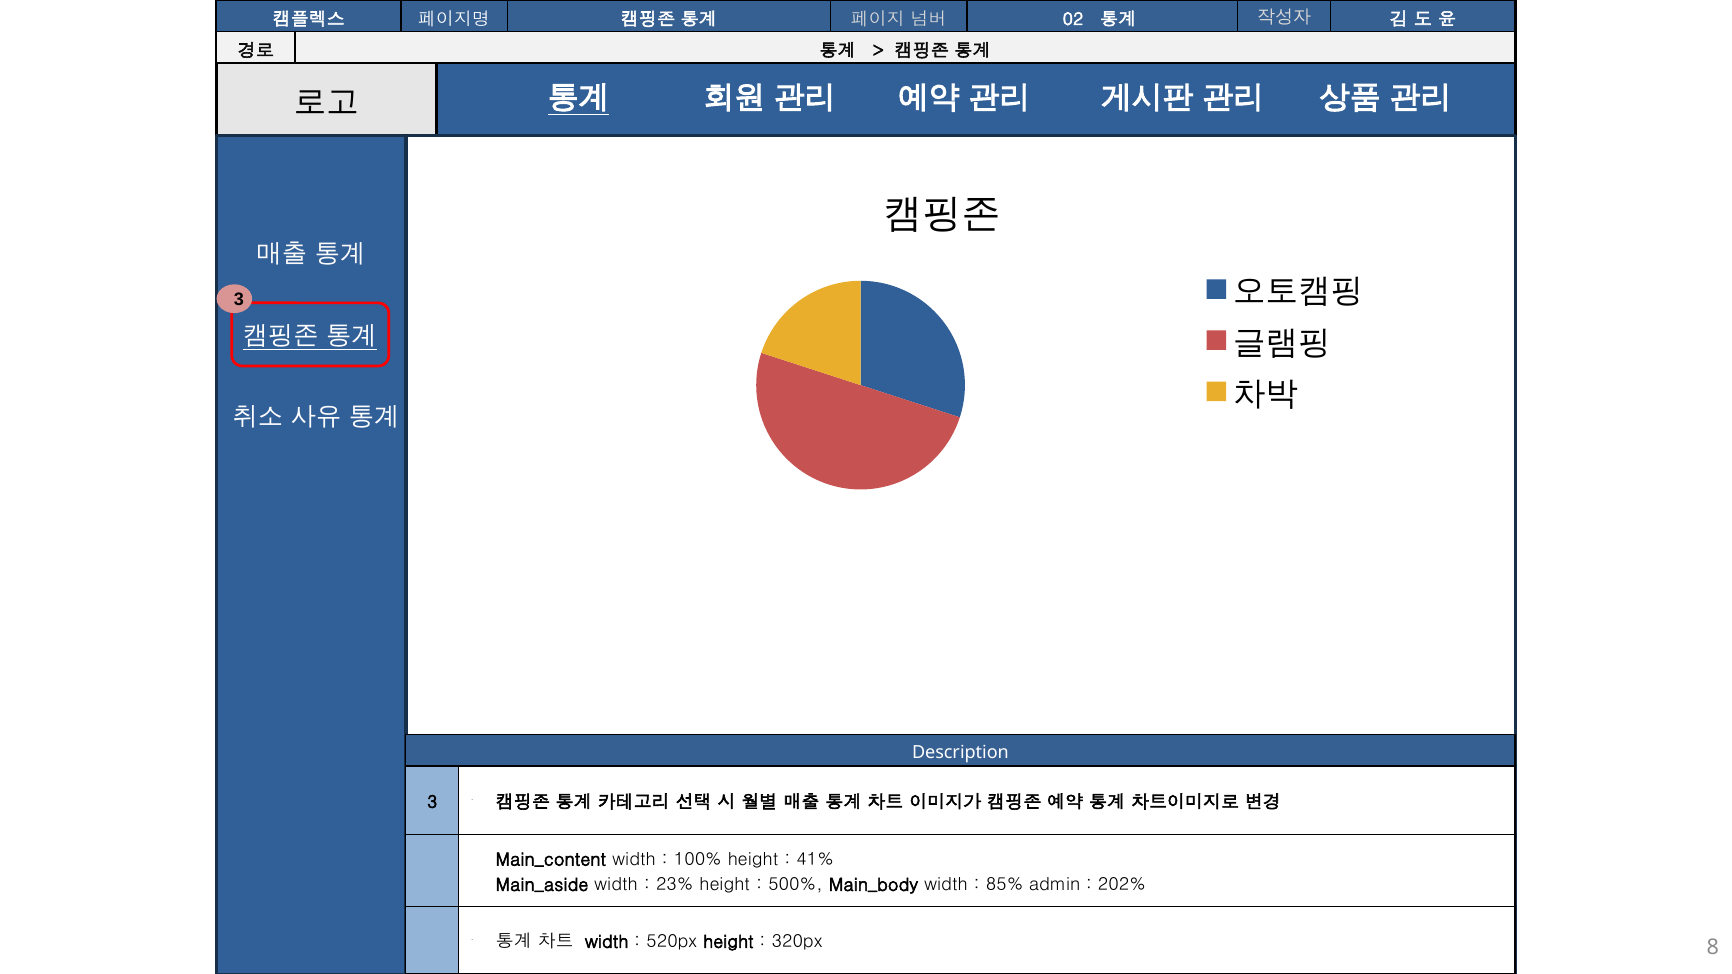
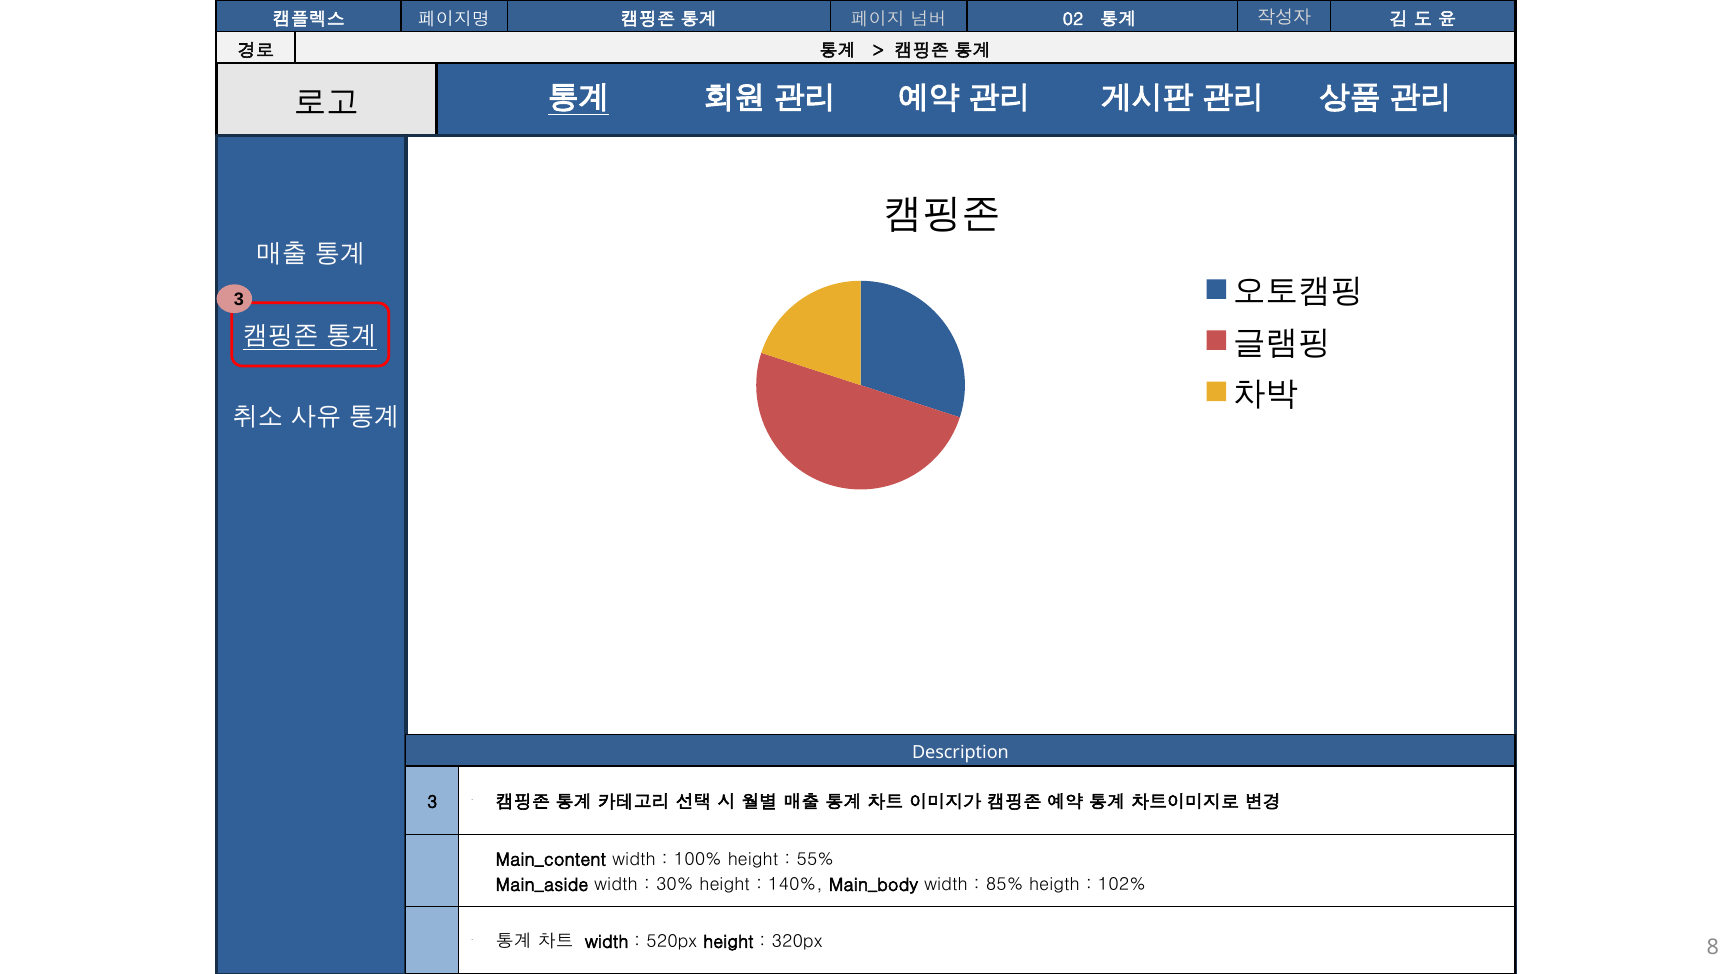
41%: 41% -> 55%
23%: 23% -> 30%
500%: 500% -> 140%
admin: admin -> heigth
202%: 202% -> 102%
